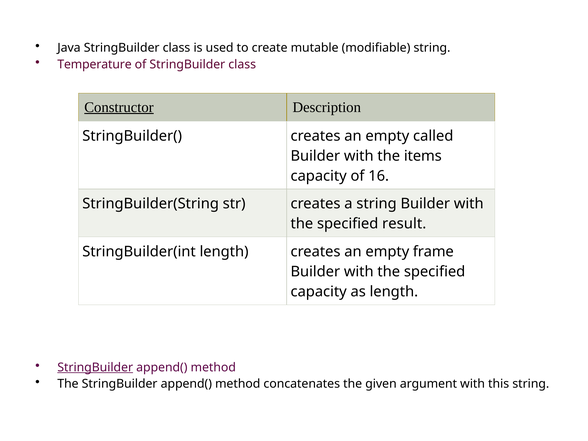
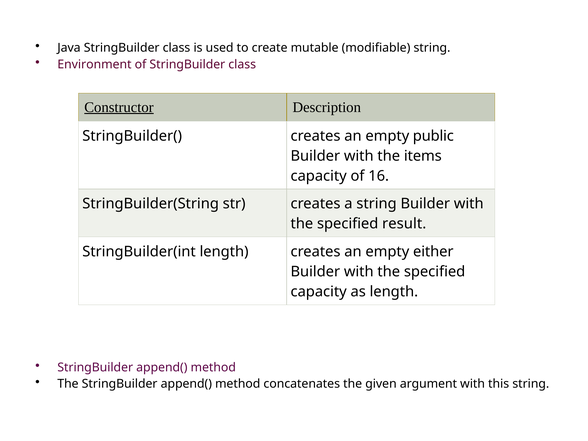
Temperature: Temperature -> Environment
called: called -> public
frame: frame -> either
StringBuilder at (95, 367) underline: present -> none
